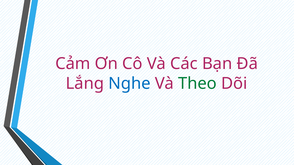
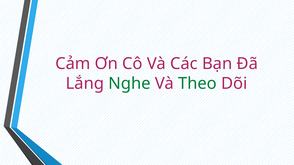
Nghe colour: blue -> green
